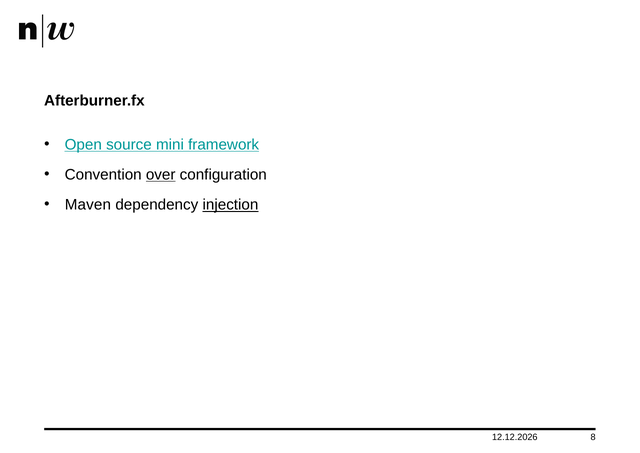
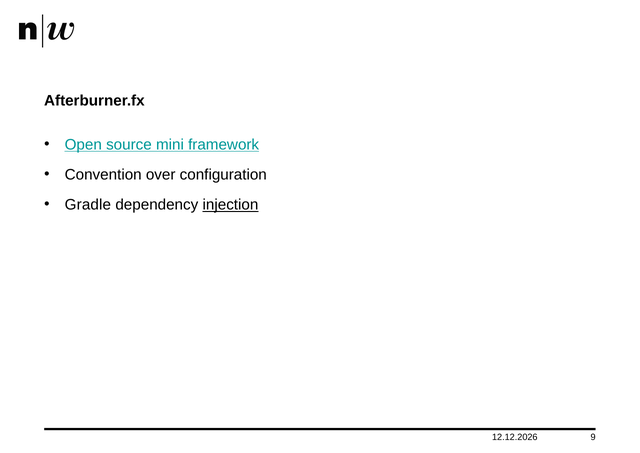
over underline: present -> none
Maven: Maven -> Gradle
8: 8 -> 9
